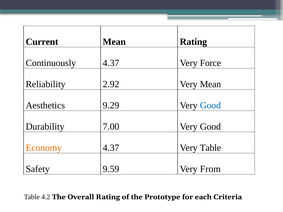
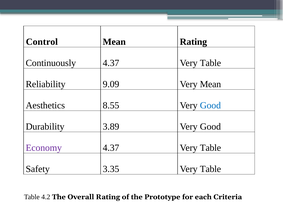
Current: Current -> Control
Force at (210, 63): Force -> Table
2.92: 2.92 -> 9.09
9.29: 9.29 -> 8.55
7.00: 7.00 -> 3.89
Economy colour: orange -> purple
9.59: 9.59 -> 3.35
From at (210, 169): From -> Table
